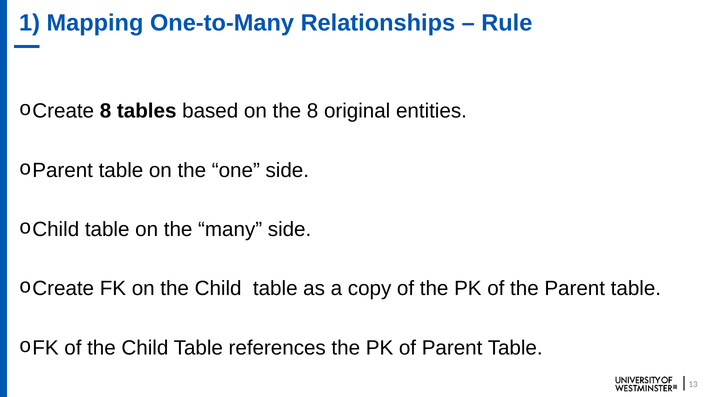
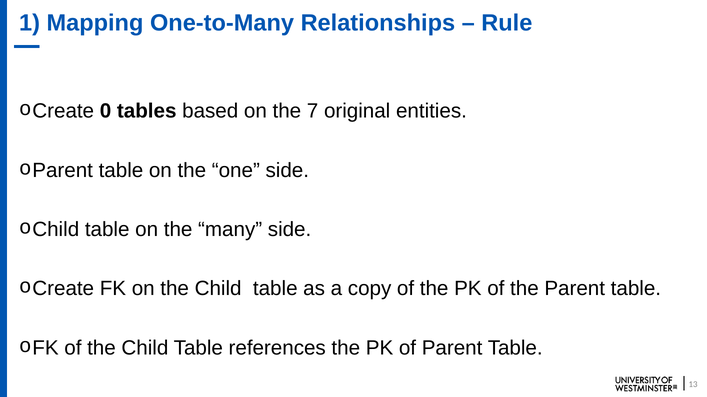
8 at (106, 111): 8 -> 0
the 8: 8 -> 7
